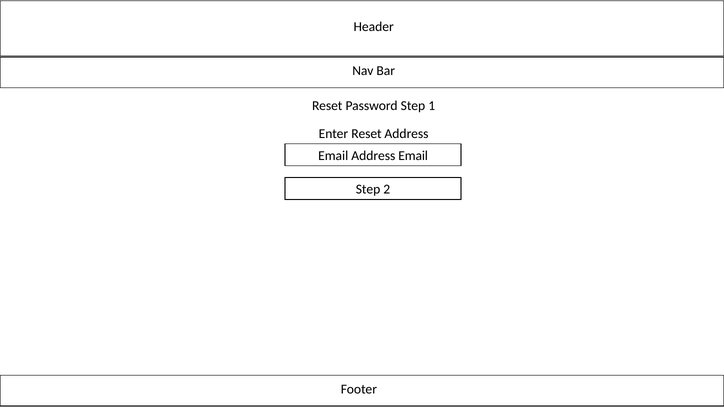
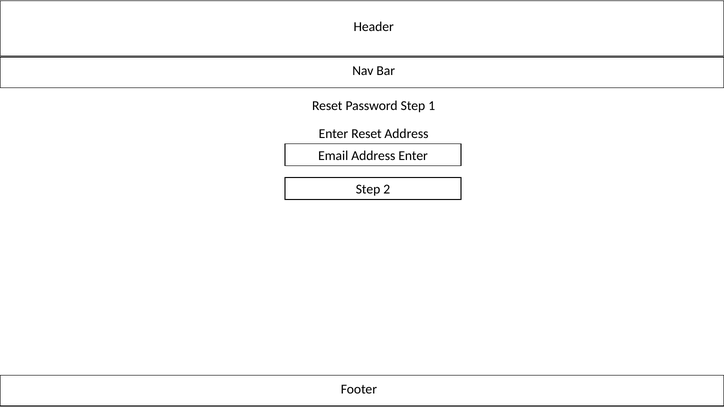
Email Address Email: Email -> Enter
